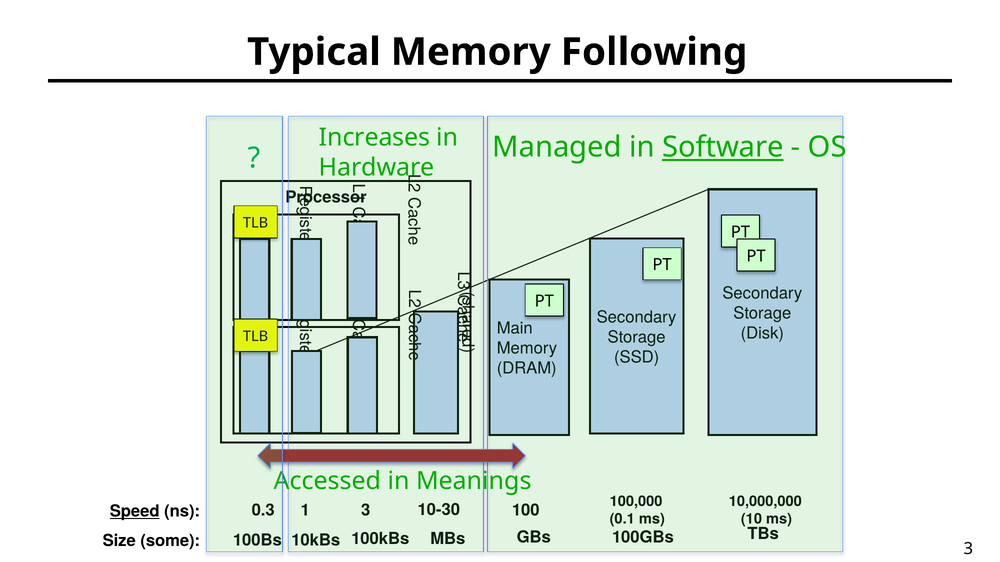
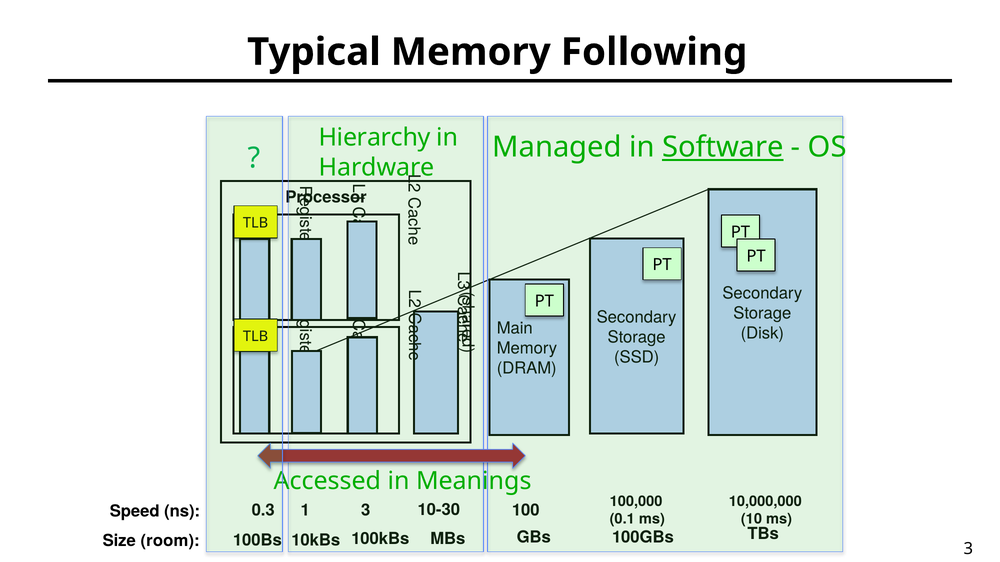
Increases: Increases -> Hierarchy
Speed underline: present -> none
some: some -> room
